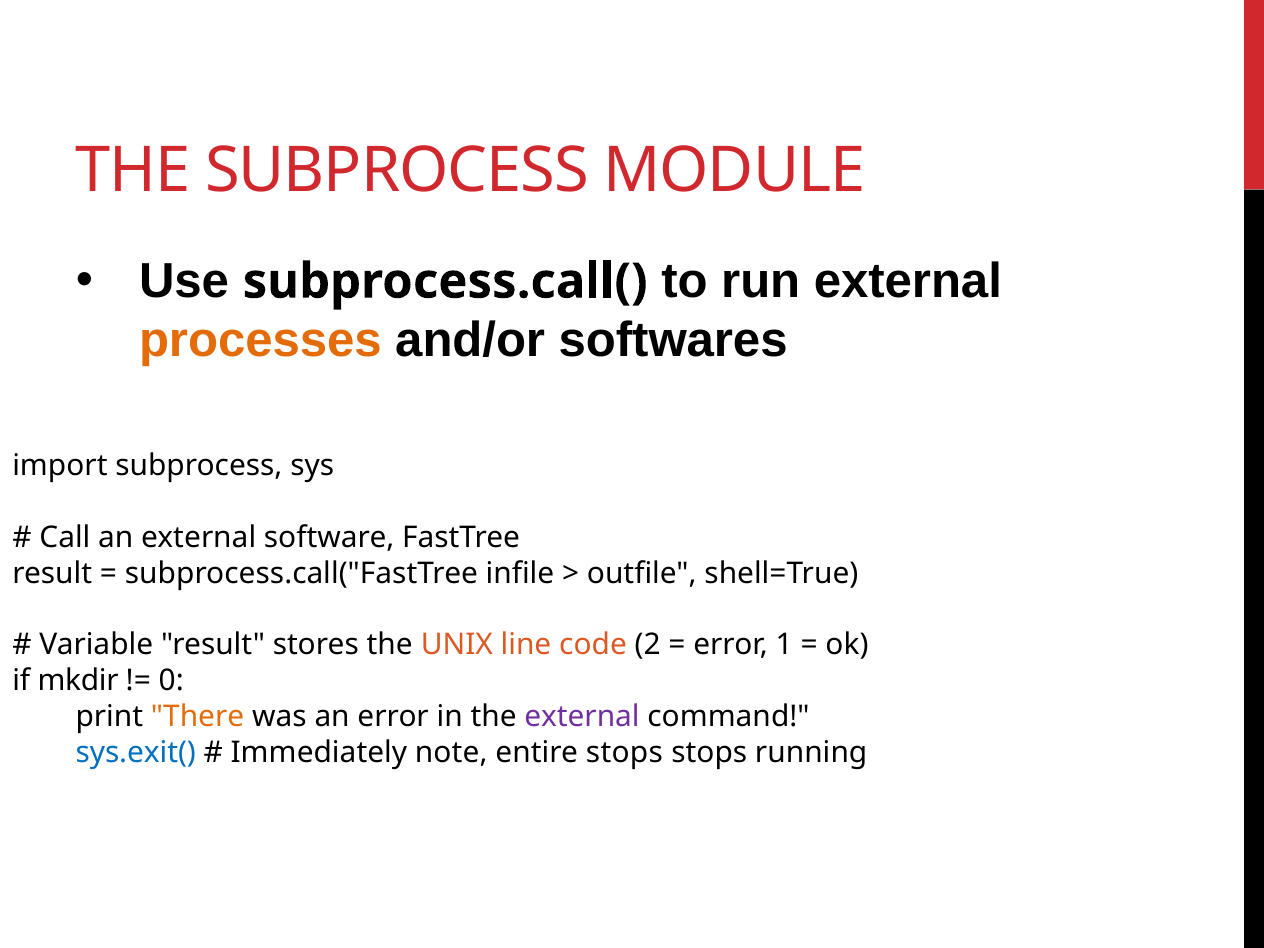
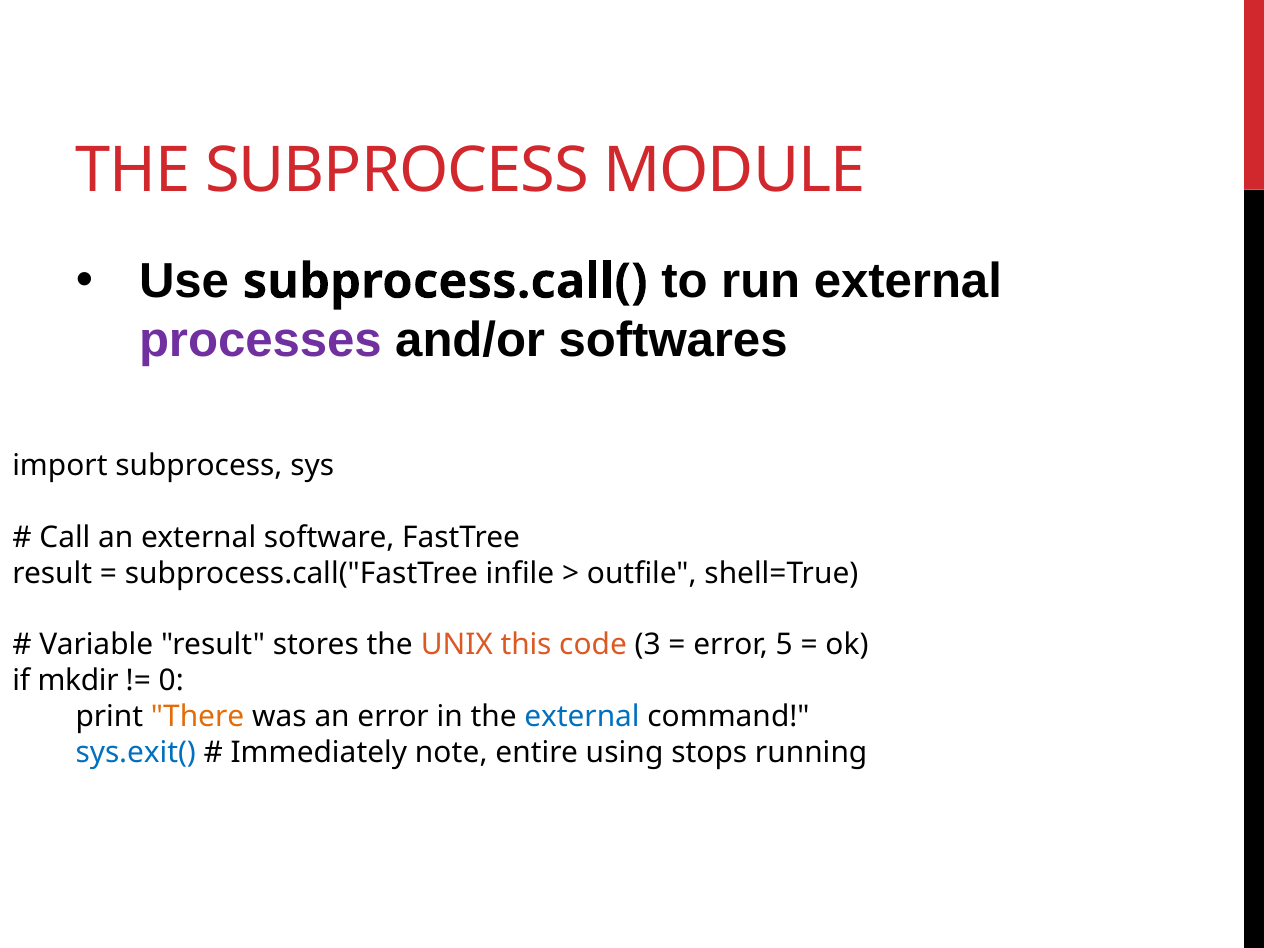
processes colour: orange -> purple
line: line -> this
2: 2 -> 3
1: 1 -> 5
external at (582, 716) colour: purple -> blue
entire stops: stops -> using
